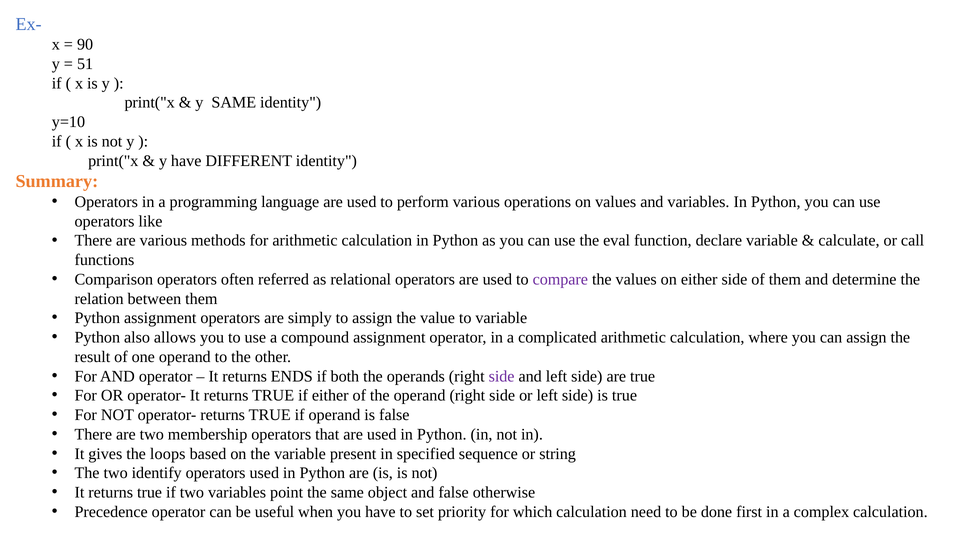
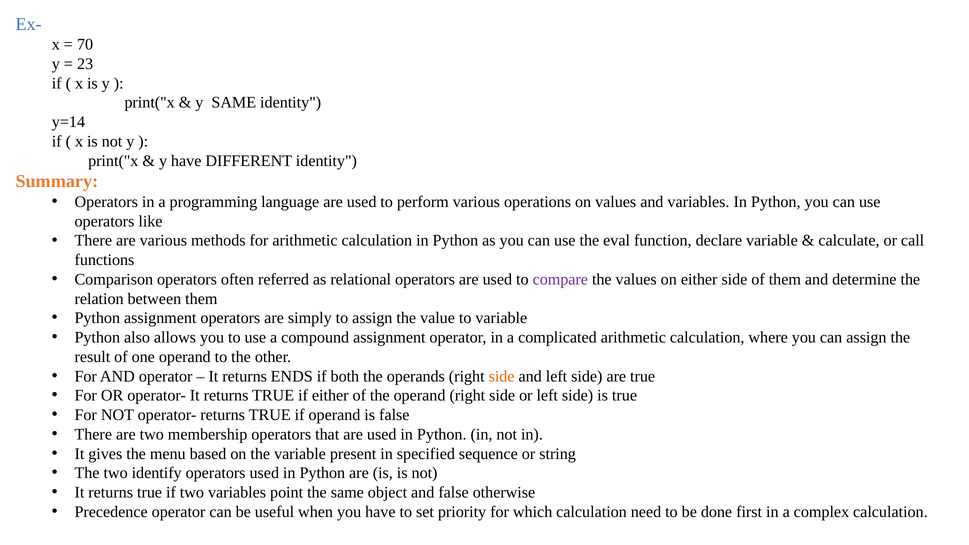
90: 90 -> 70
51: 51 -> 23
y=10: y=10 -> y=14
side at (502, 376) colour: purple -> orange
loops: loops -> menu
